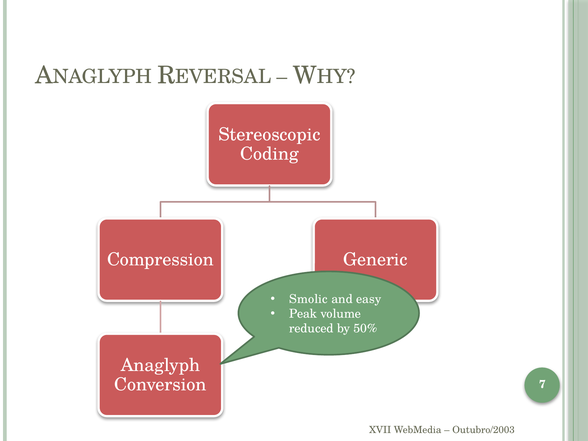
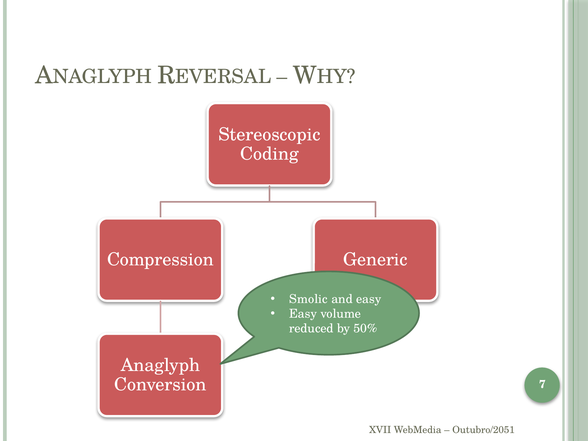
Peak at (303, 314): Peak -> Easy
Outubro/2003: Outubro/2003 -> Outubro/2051
